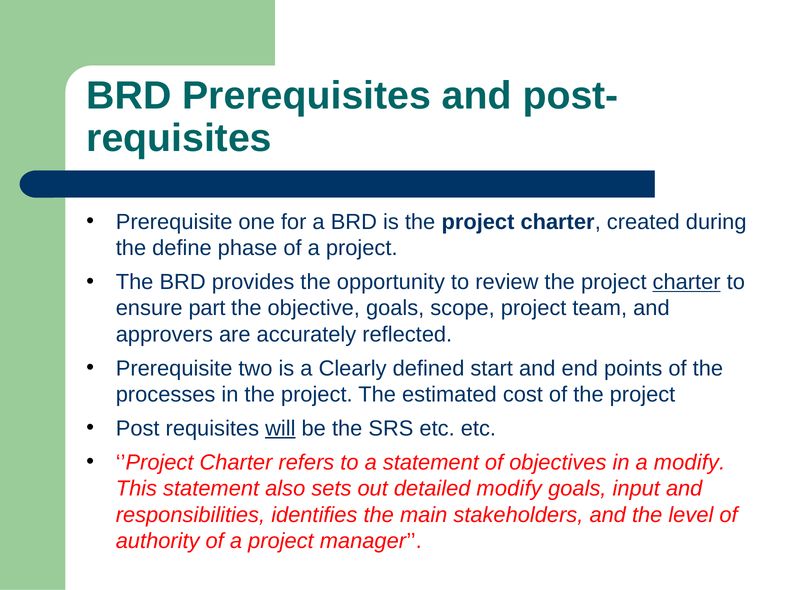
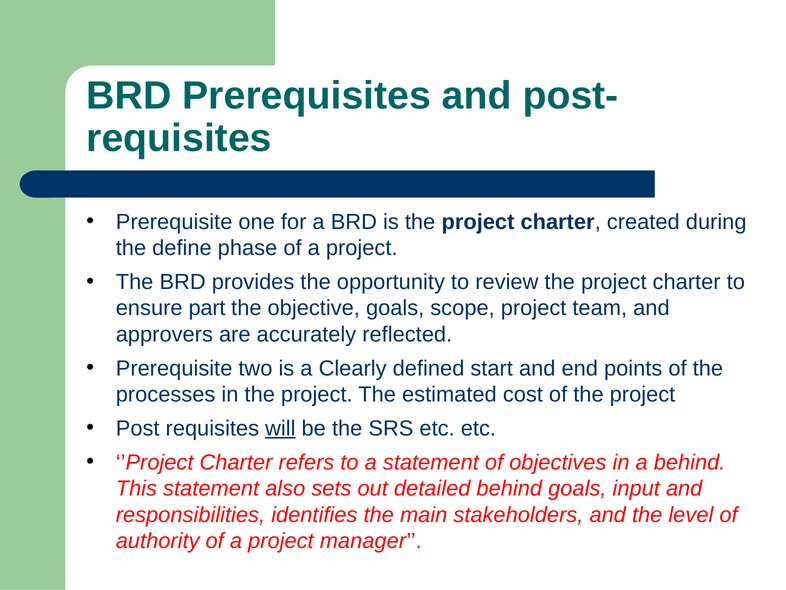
charter at (687, 282) underline: present -> none
a modify: modify -> behind
detailed modify: modify -> behind
